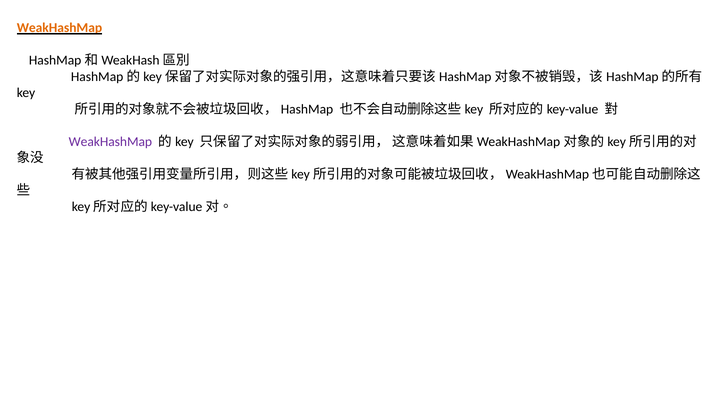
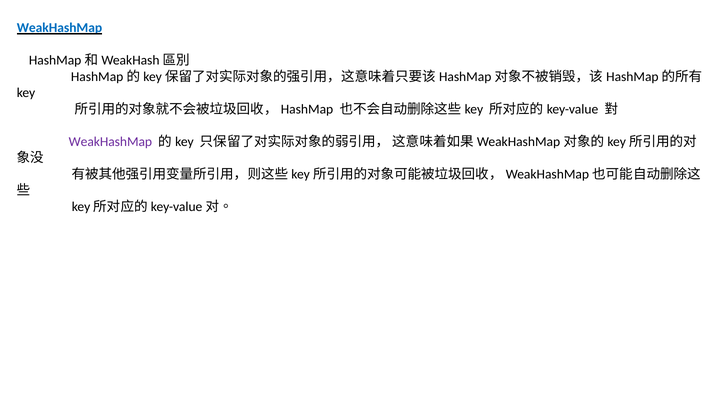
WeakHashMap at (59, 28) colour: orange -> blue
